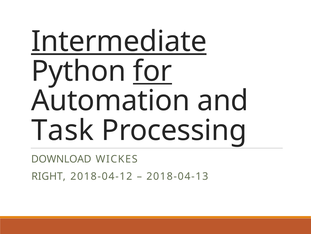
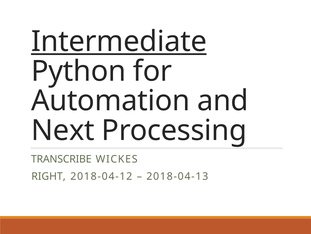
for underline: present -> none
Task: Task -> Next
DOWNLOAD: DOWNLOAD -> TRANSCRIBE
